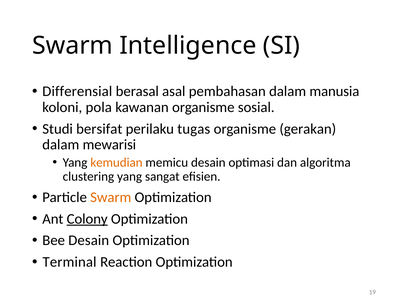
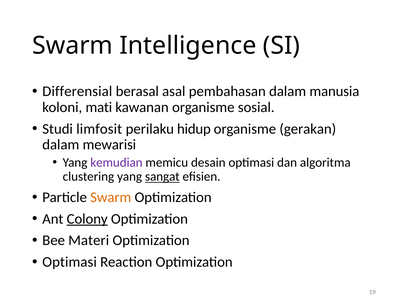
pola: pola -> mati
bersifat: bersifat -> limfosit
tugas: tugas -> hidup
kemudian colour: orange -> purple
sangat underline: none -> present
Bee Desain: Desain -> Materi
Terminal at (70, 262): Terminal -> Optimasi
